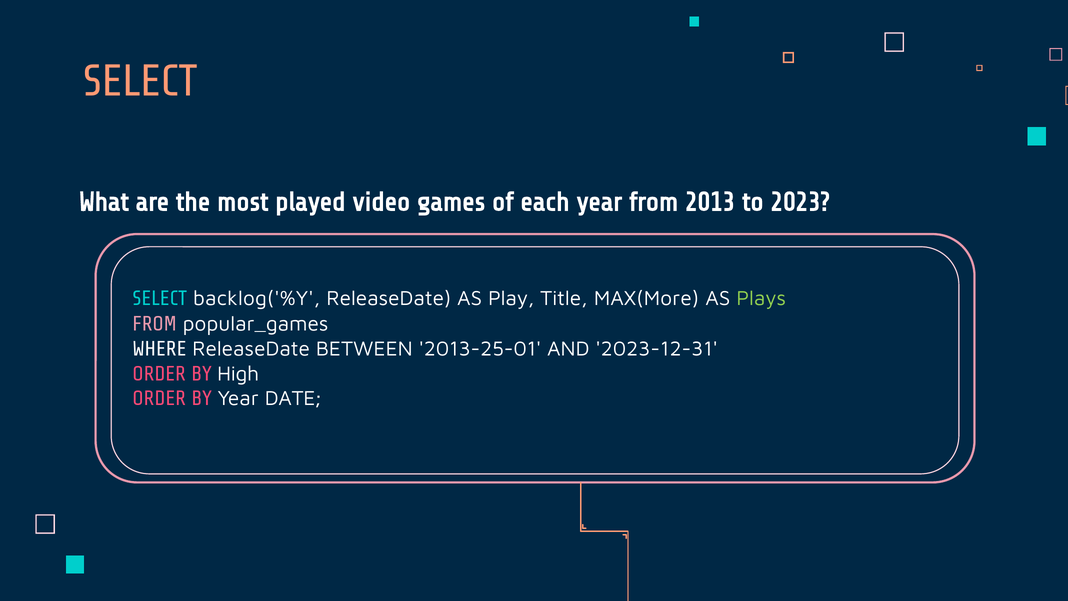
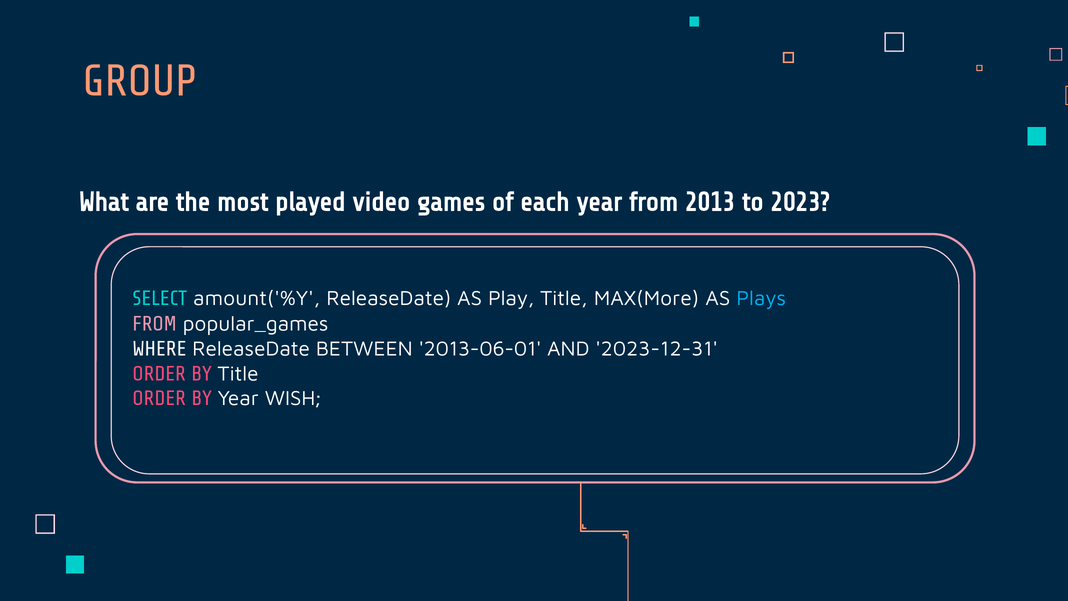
SELECT at (140, 81): SELECT -> GROUP
backlog('%Y: backlog('%Y -> amount('%Y
Plays colour: light green -> light blue
2013-25-01: 2013-25-01 -> 2013-06-01
BY High: High -> Title
DATE: DATE -> WISH
